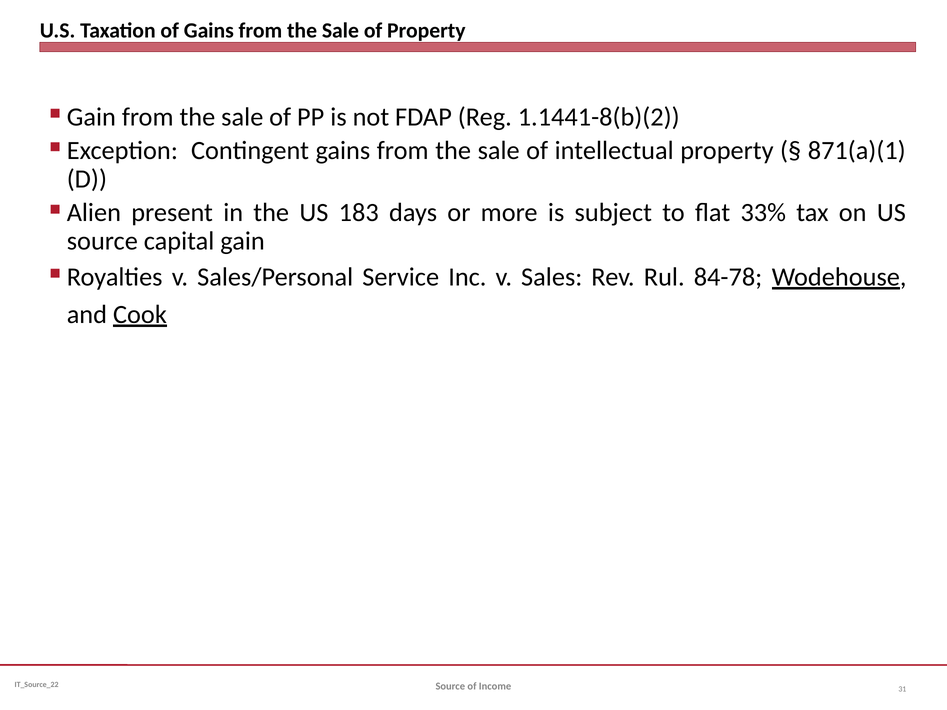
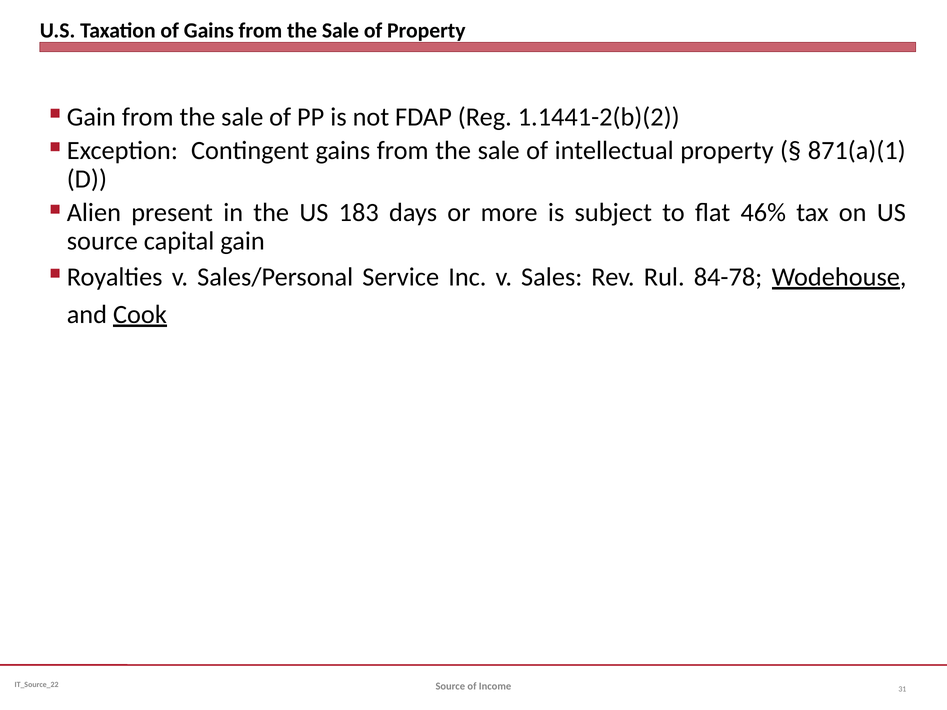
1.1441-8(b)(2: 1.1441-8(b)(2 -> 1.1441-2(b)(2
33%: 33% -> 46%
